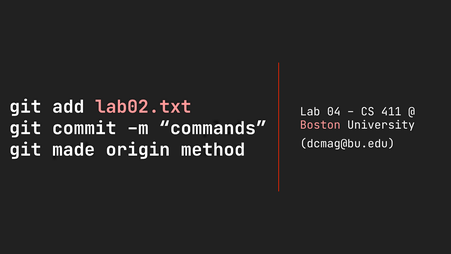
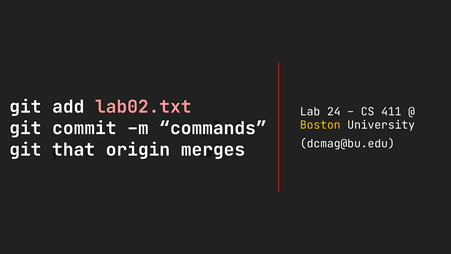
04: 04 -> 24
Boston colour: pink -> yellow
made: made -> that
method: method -> merges
